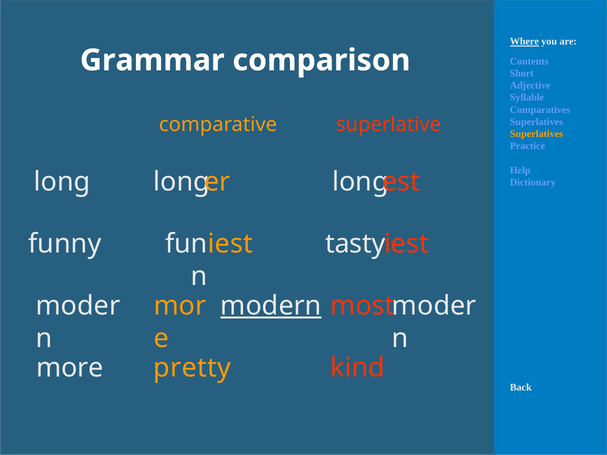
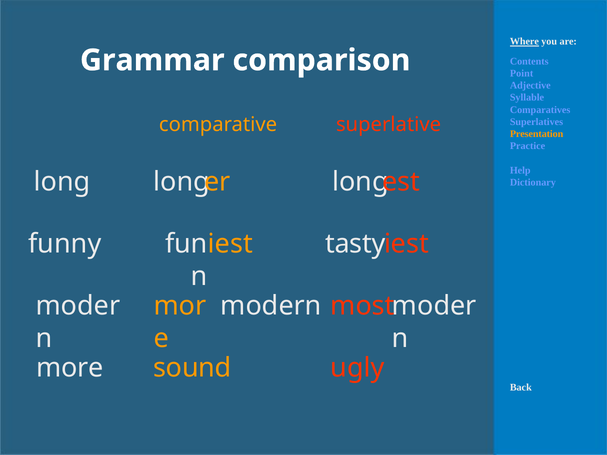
Short: Short -> Point
Superlatives at (537, 134): Superlatives -> Presentation
modern underline: present -> none
pretty: pretty -> sound
kind: kind -> ugly
